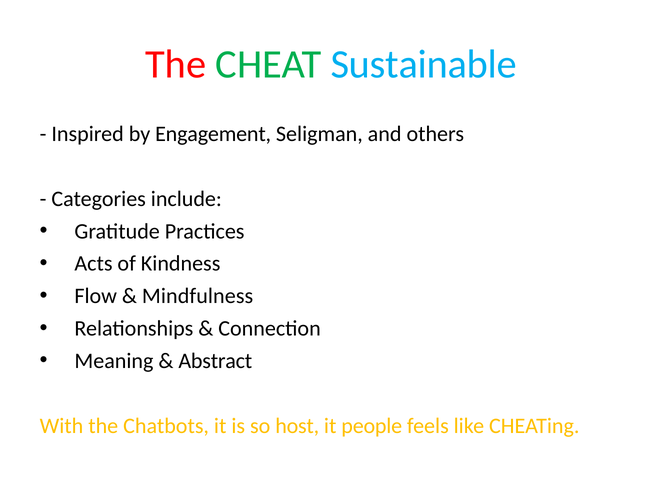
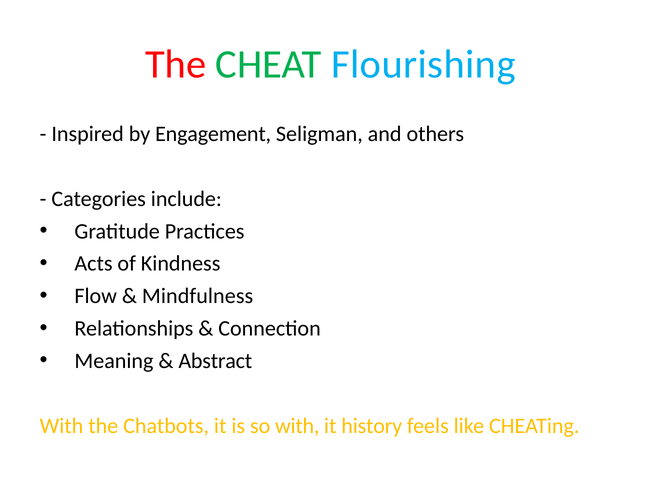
Sustainable: Sustainable -> Flourishing
so host: host -> with
people: people -> history
